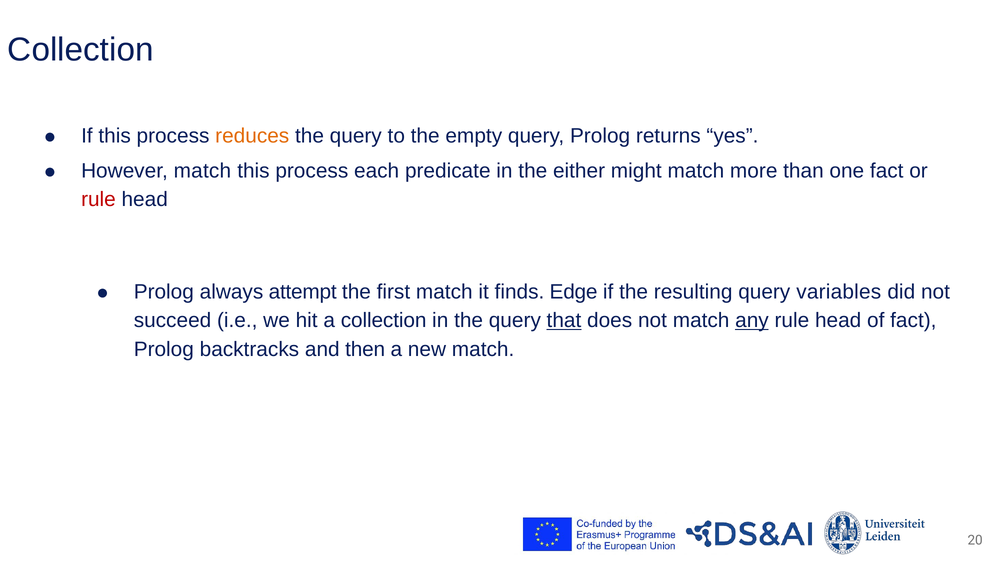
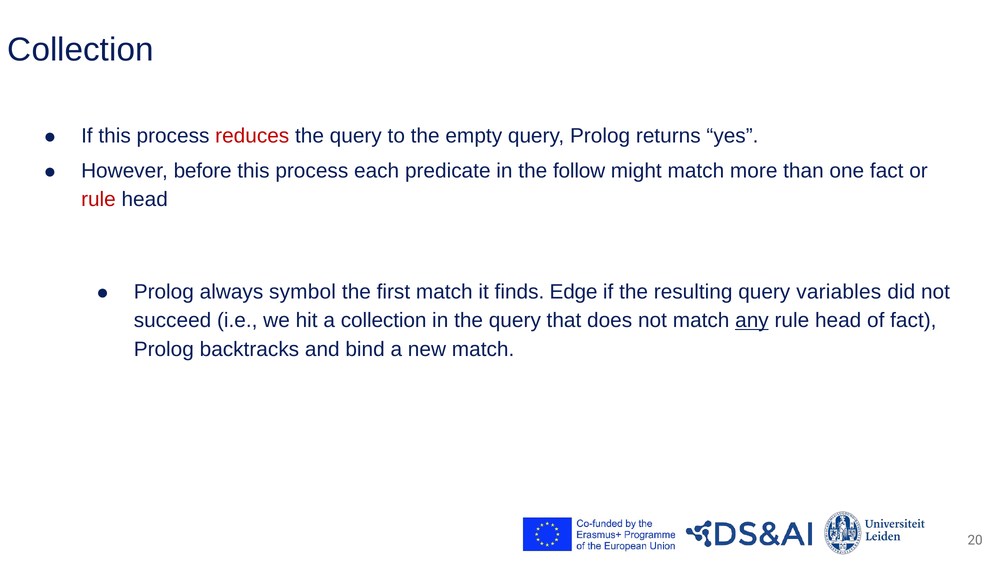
reduces colour: orange -> red
However match: match -> before
either: either -> follow
attempt: attempt -> symbol
that underline: present -> none
then: then -> bind
